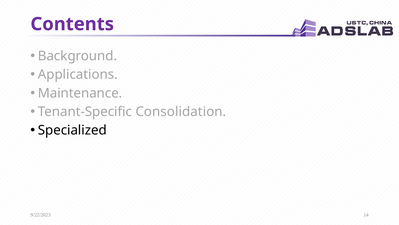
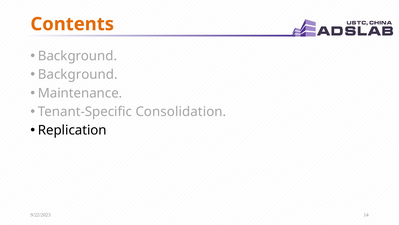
Contents colour: purple -> orange
Applications at (78, 74): Applications -> Background
Specialized: Specialized -> Replication
